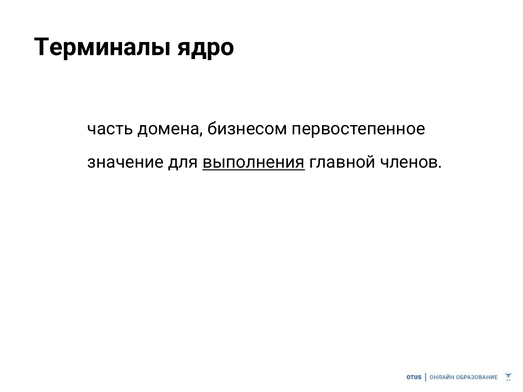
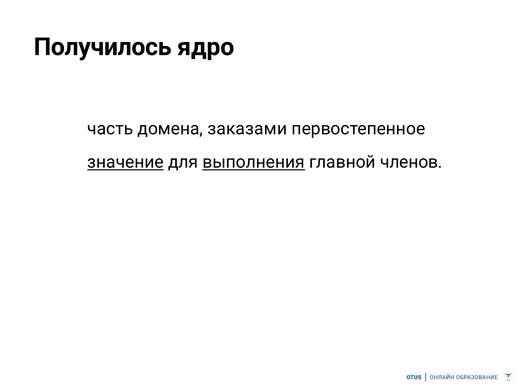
Терминалы: Терминалы -> Получилось
бизнесом: бизнесом -> заказами
значение underline: none -> present
